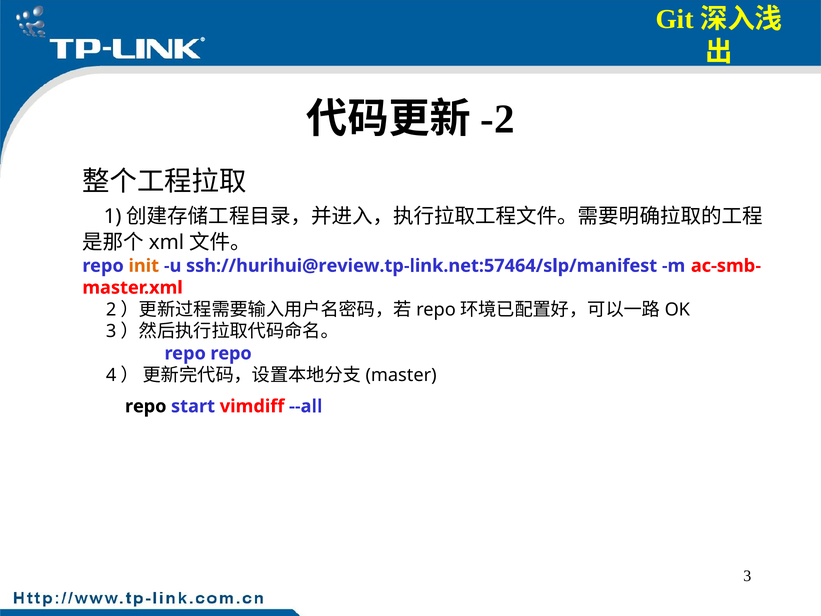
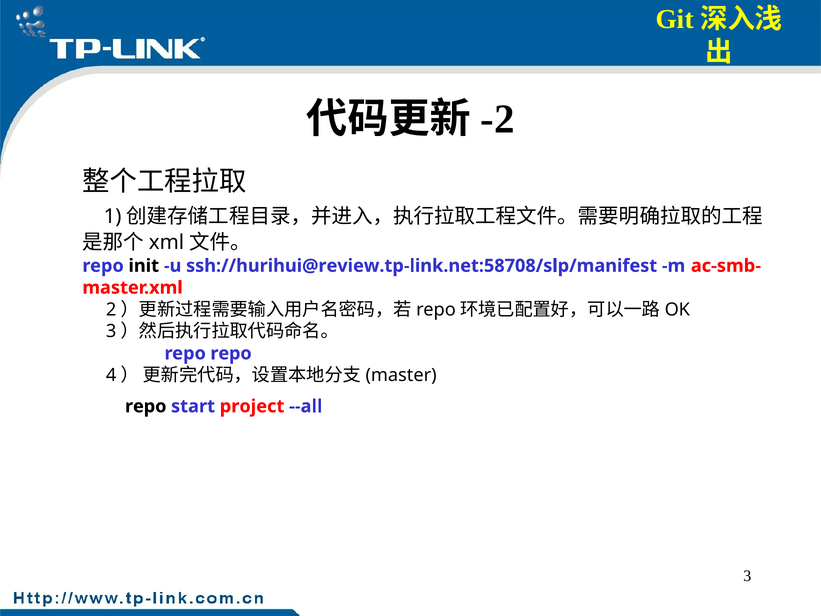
init colour: orange -> black
ssh://hurihui@review.tp-link.net:57464/slp/manifest: ssh://hurihui@review.tp-link.net:57464/slp/manifest -> ssh://hurihui@review.tp-link.net:58708/slp/manifest
vimdiff: vimdiff -> project
